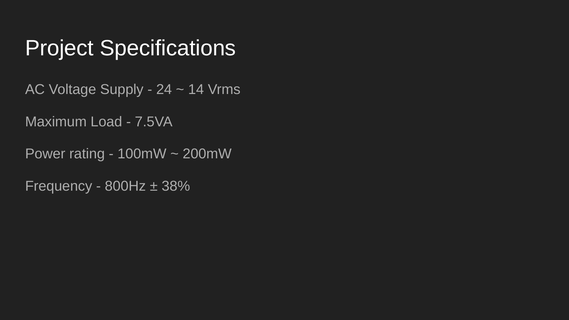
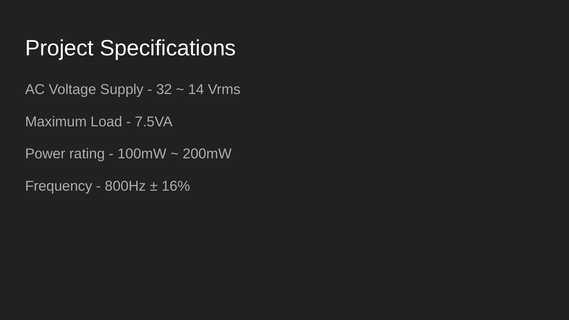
24: 24 -> 32
38%: 38% -> 16%
